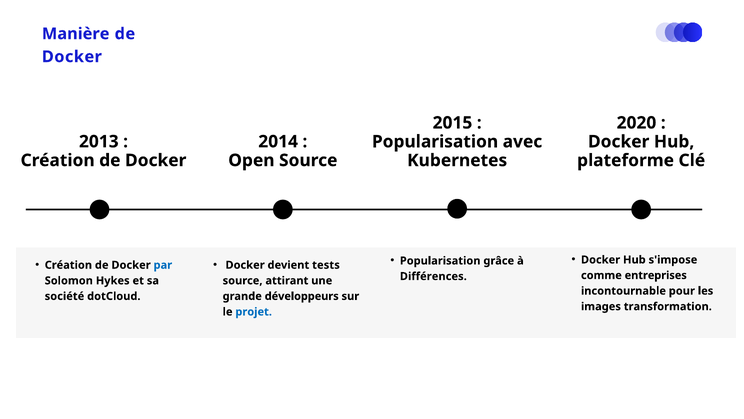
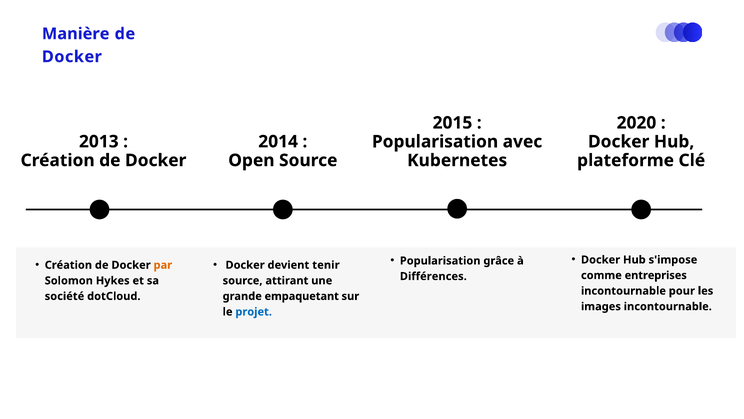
par colour: blue -> orange
tests: tests -> tenir
développeurs: développeurs -> empaquetant
images transformation: transformation -> incontournable
